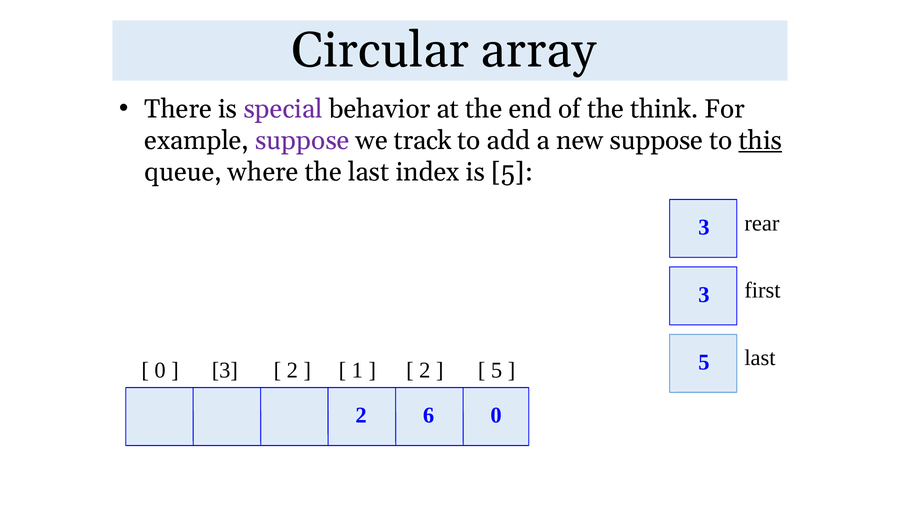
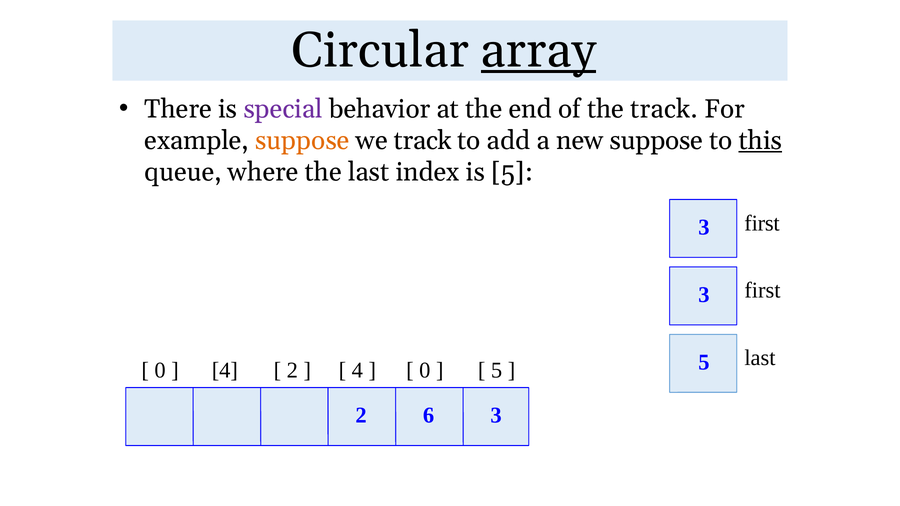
array underline: none -> present
the think: think -> track
suppose at (302, 141) colour: purple -> orange
rear at (762, 223): rear -> first
3 at (225, 370): 3 -> 4
1 at (357, 370): 1 -> 4
2 at (425, 370): 2 -> 0
2 0: 0 -> 3
